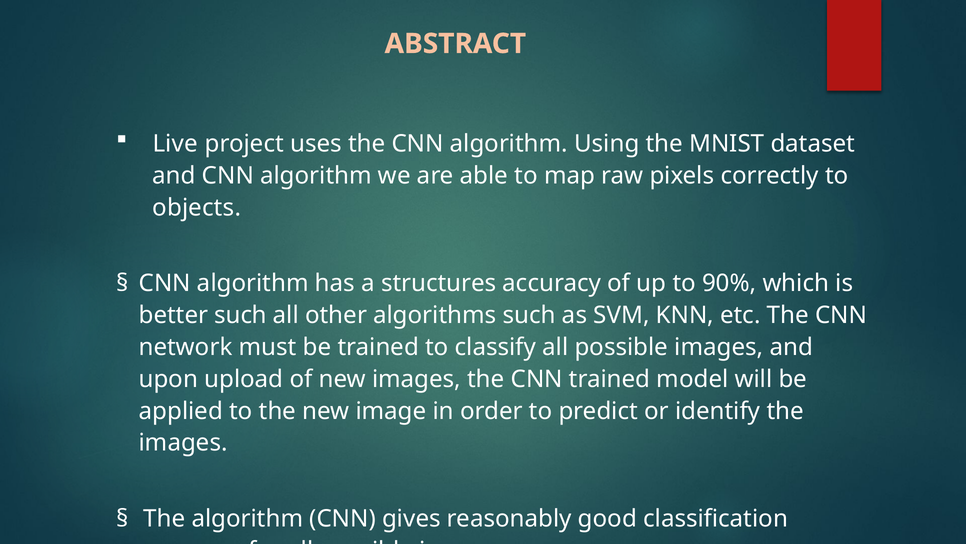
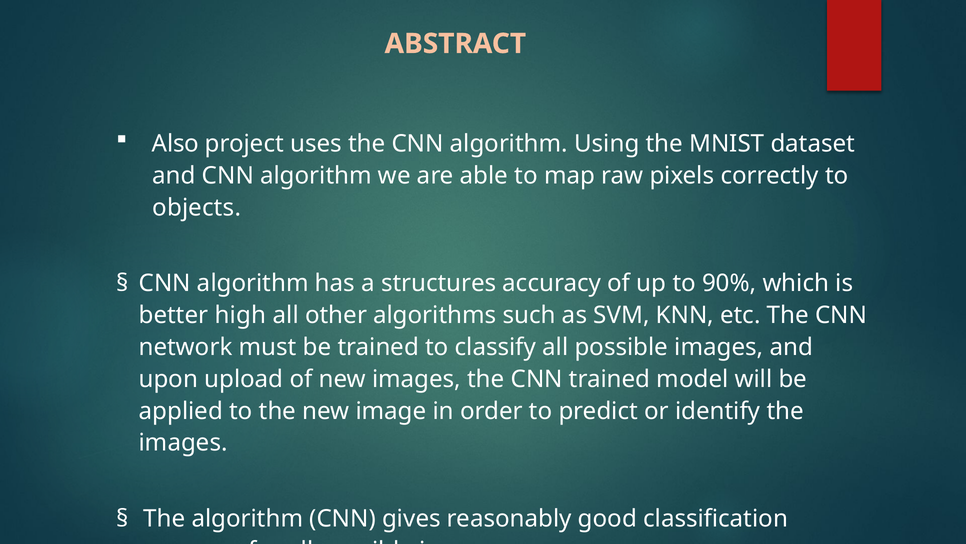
Live: Live -> Also
better such: such -> high
